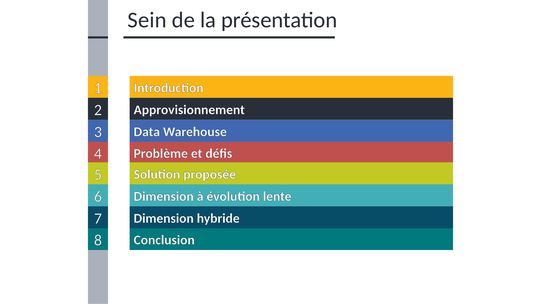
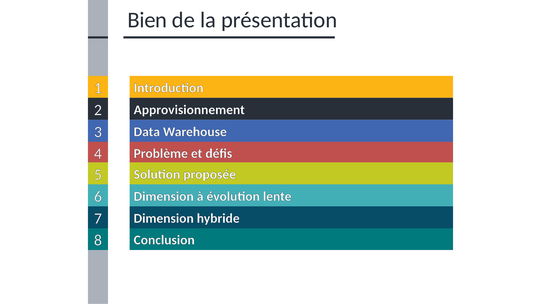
Sein: Sein -> Bien
